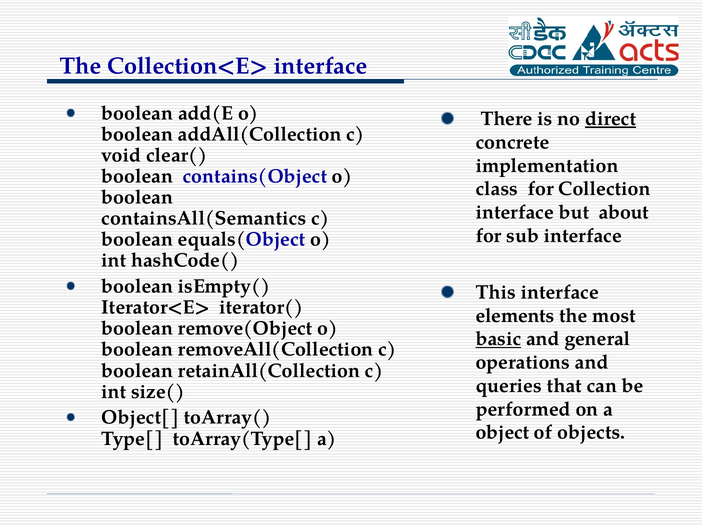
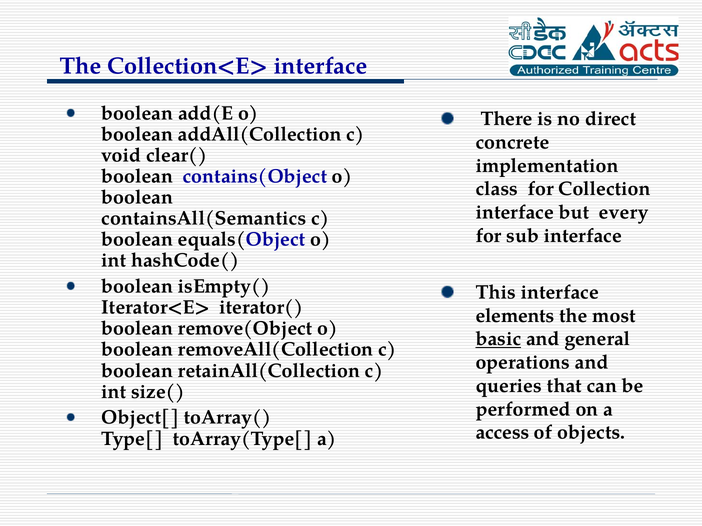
direct underline: present -> none
about: about -> every
object: object -> access
